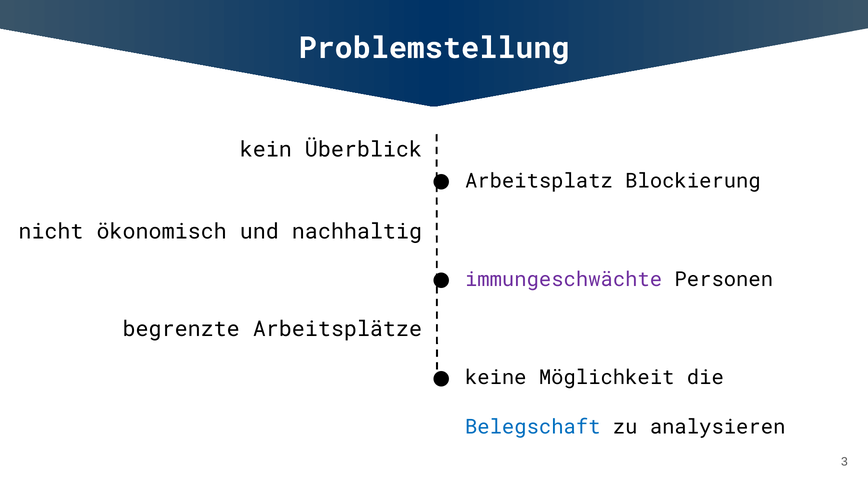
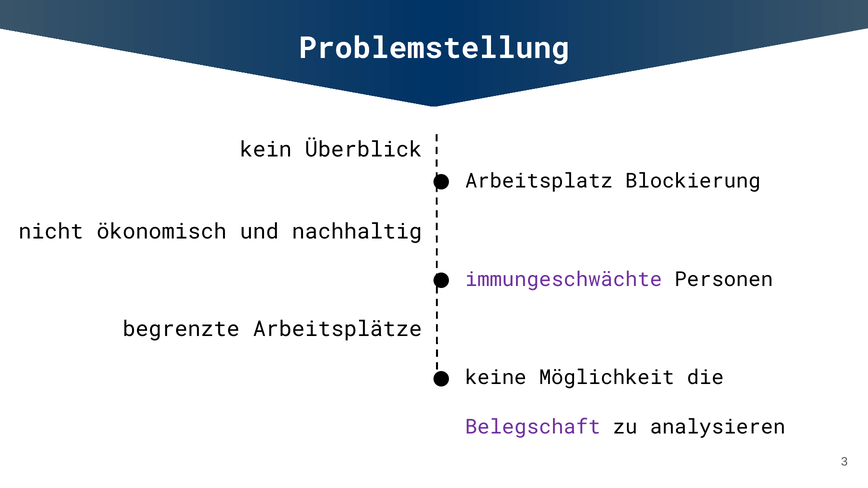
Belegschaft colour: blue -> purple
